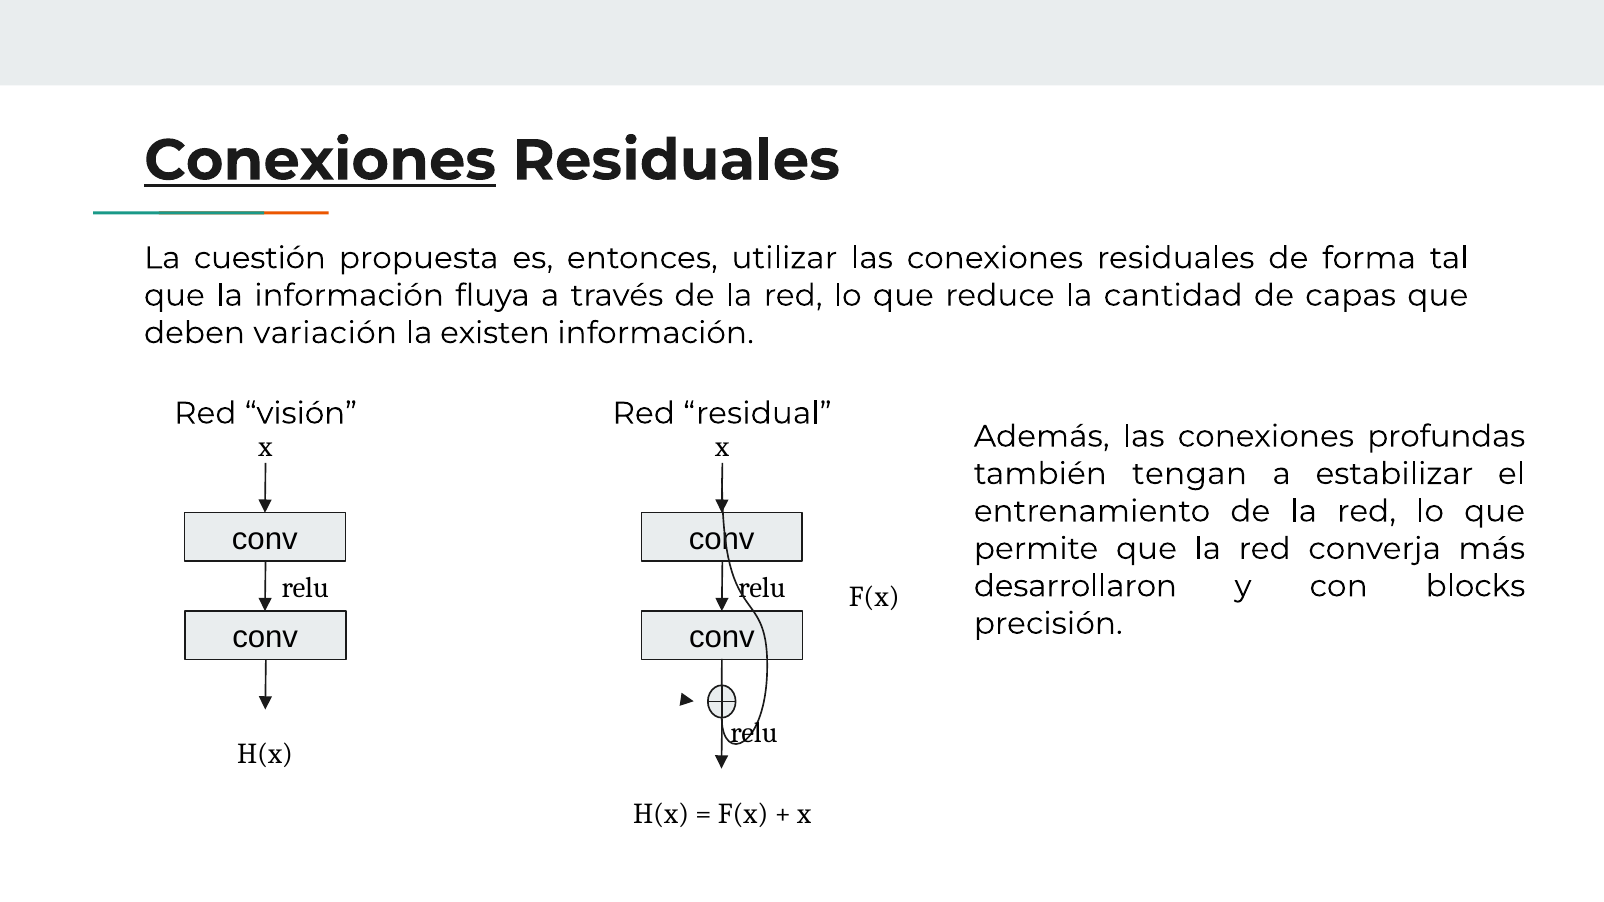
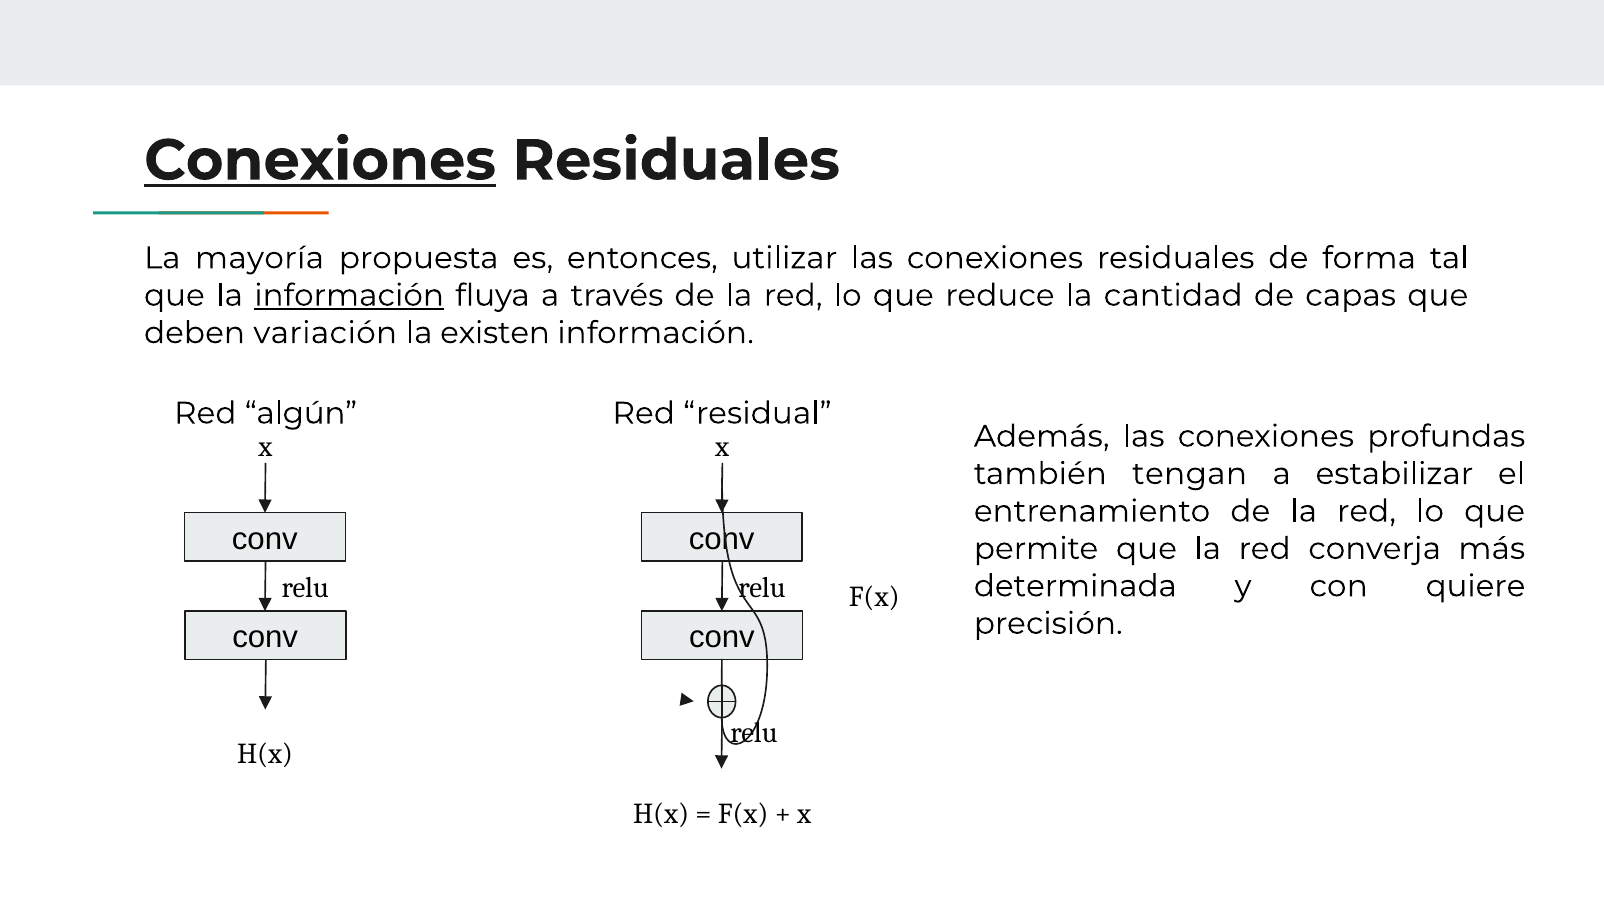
cuestión: cuestión -> mayoría
información at (349, 296) underline: none -> present
visión: visión -> algún
desarrollaron: desarrollaron -> determinada
blocks: blocks -> quiere
